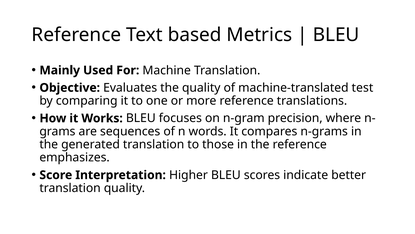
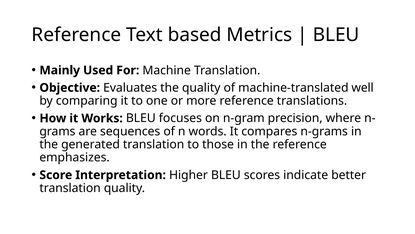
test: test -> well
